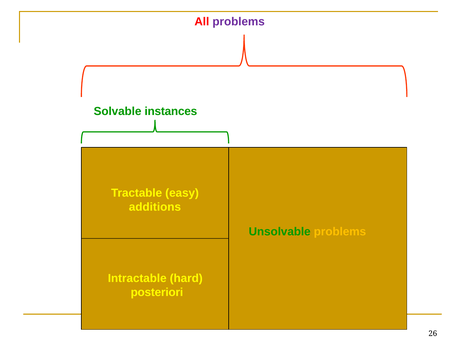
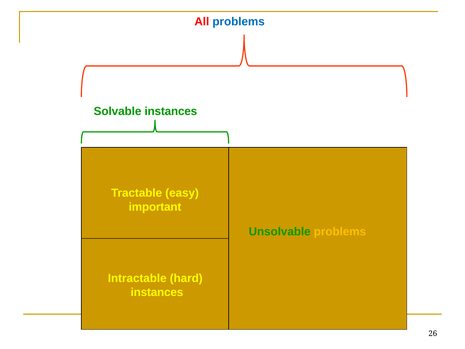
problems at (239, 22) colour: purple -> blue
additions: additions -> important
posteriori at (157, 292): posteriori -> instances
